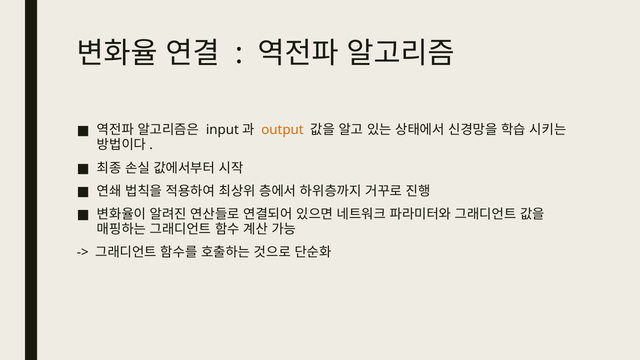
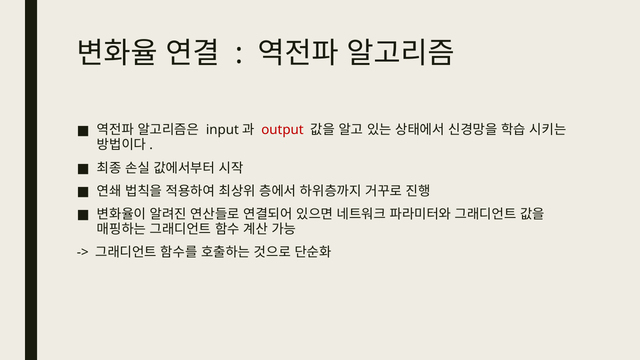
output colour: orange -> red
